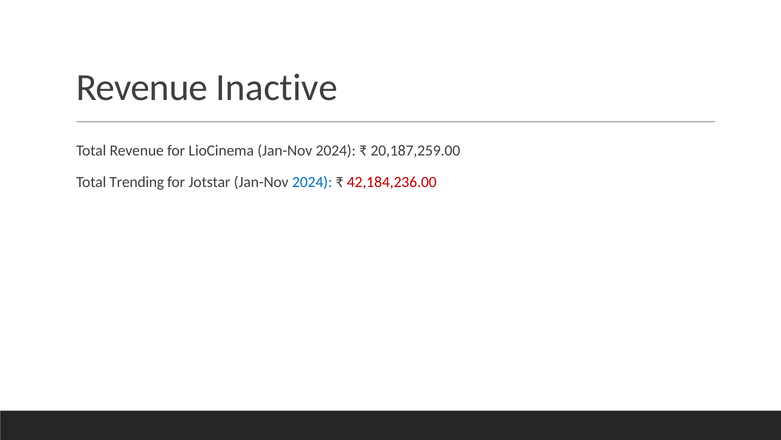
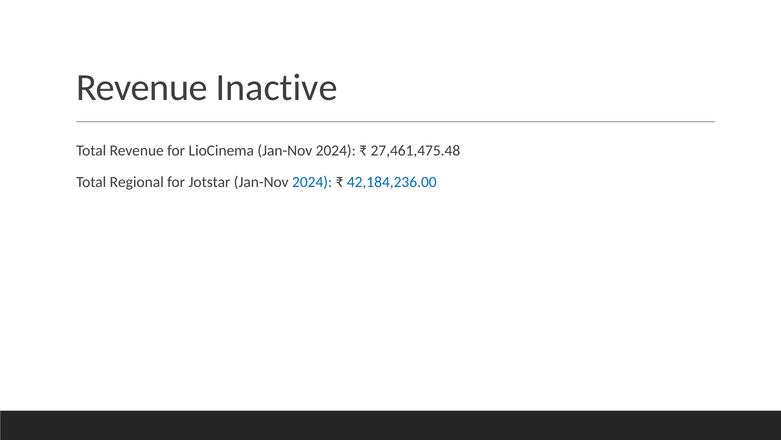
20,187,259.00: 20,187,259.00 -> 27,461,475.48
Trending: Trending -> Regional
42,184,236.00 colour: red -> blue
